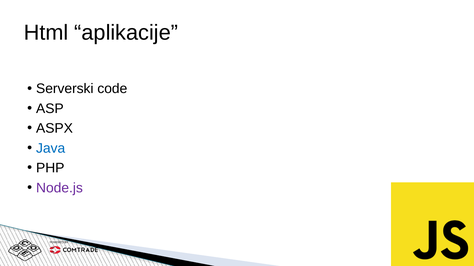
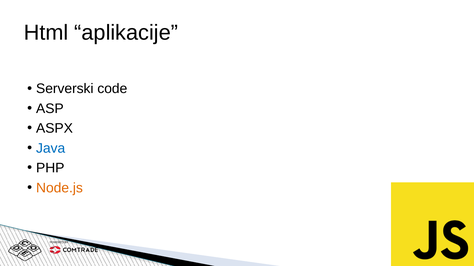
Node.js colour: purple -> orange
